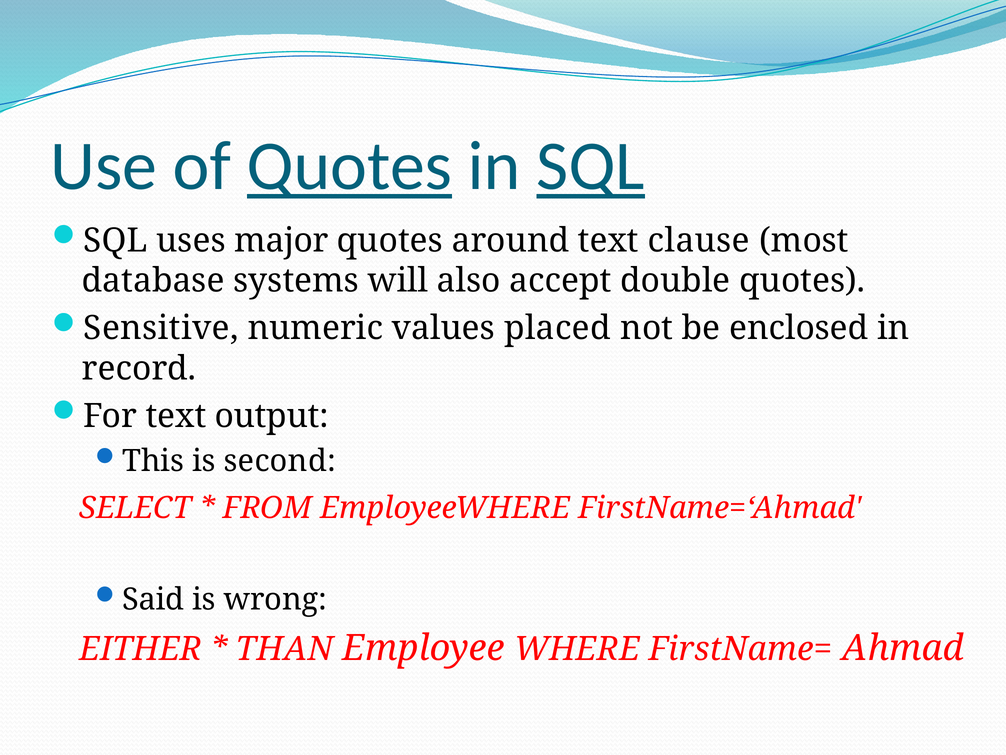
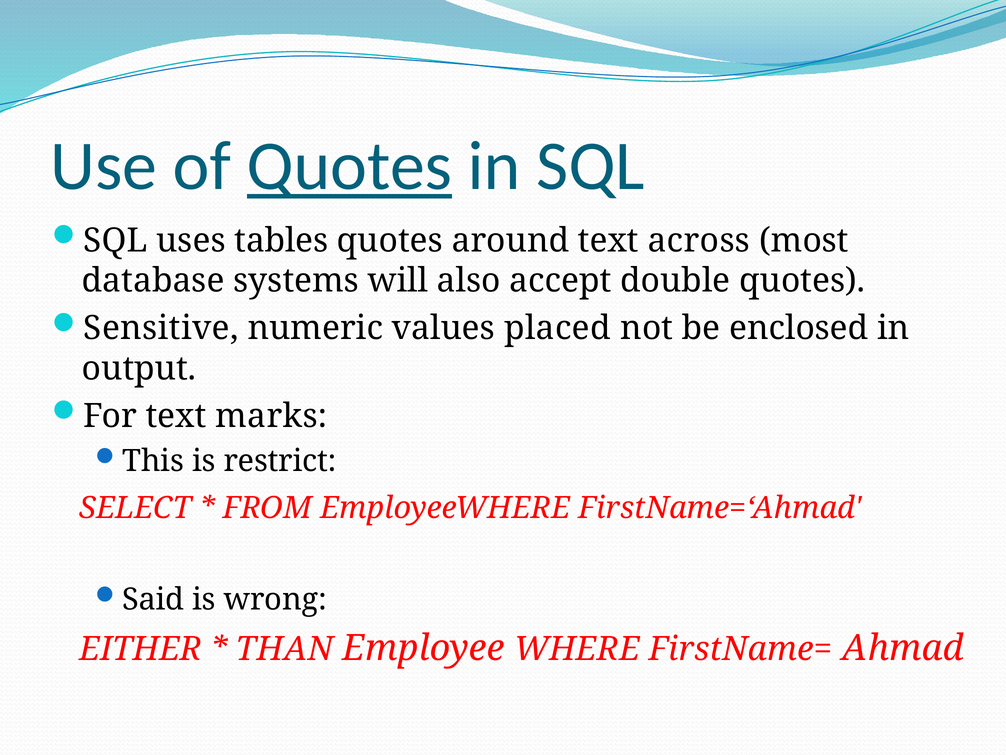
SQL at (591, 166) underline: present -> none
major: major -> tables
clause: clause -> across
record: record -> output
output: output -> marks
second: second -> restrict
